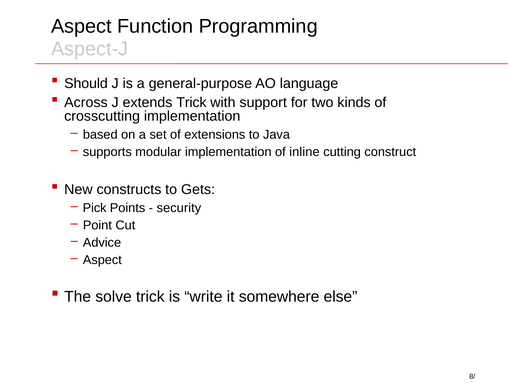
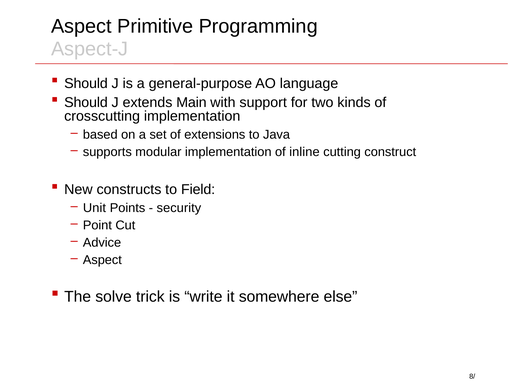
Function: Function -> Primitive
Across at (86, 103): Across -> Should
extends Trick: Trick -> Main
Gets: Gets -> Field
Pick: Pick -> Unit
